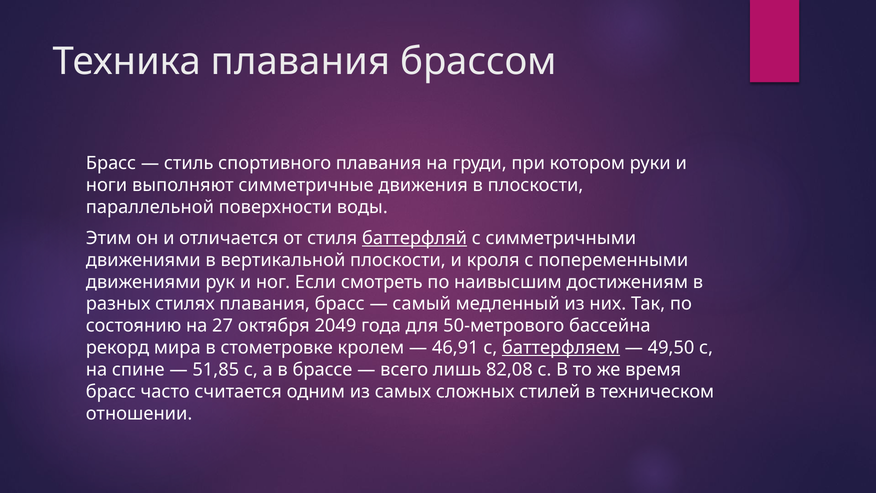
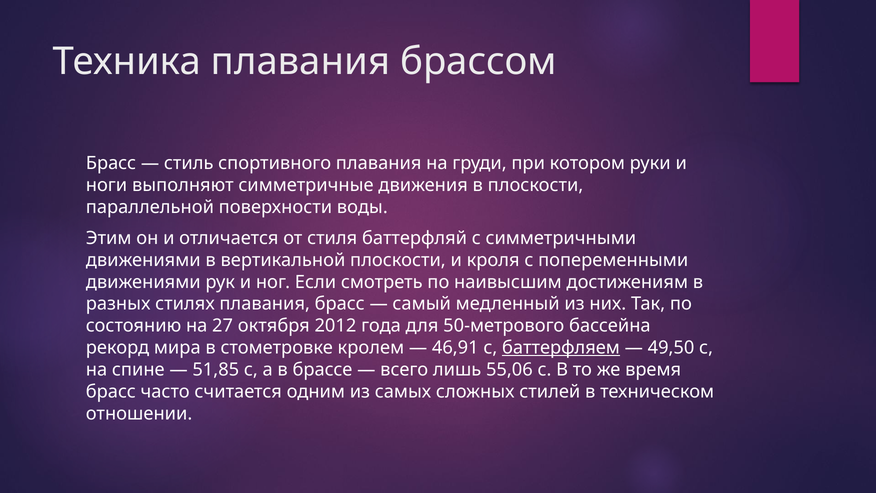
баттерфляй underline: present -> none
2049: 2049 -> 2012
82,08: 82,08 -> 55,06
